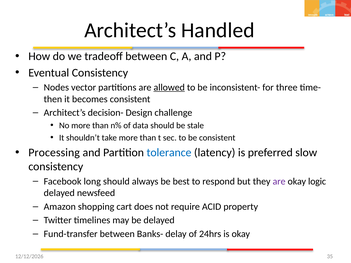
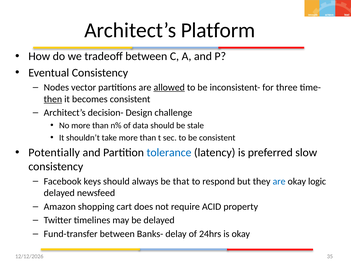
Handled: Handled -> Platform
then underline: none -> present
Processing: Processing -> Potentially
long: long -> keys
best: best -> that
are at (279, 181) colour: purple -> blue
